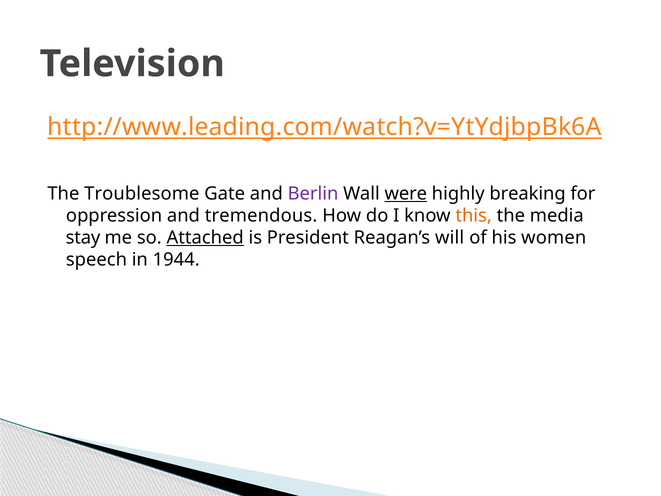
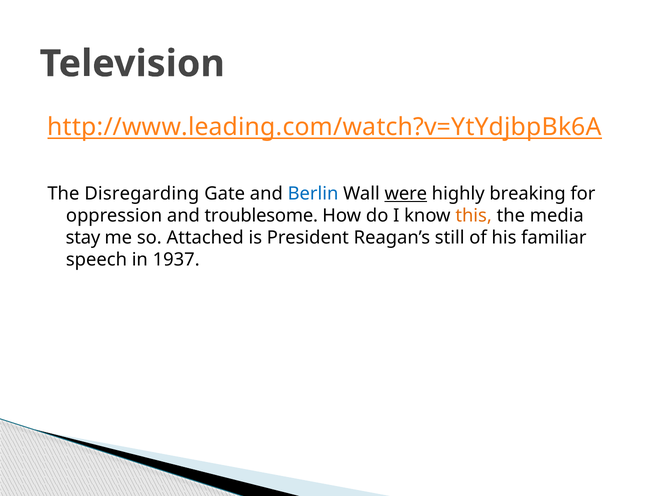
Troublesome: Troublesome -> Disregarding
Berlin colour: purple -> blue
tremendous: tremendous -> troublesome
Attached underline: present -> none
will: will -> still
women: women -> familiar
1944: 1944 -> 1937
